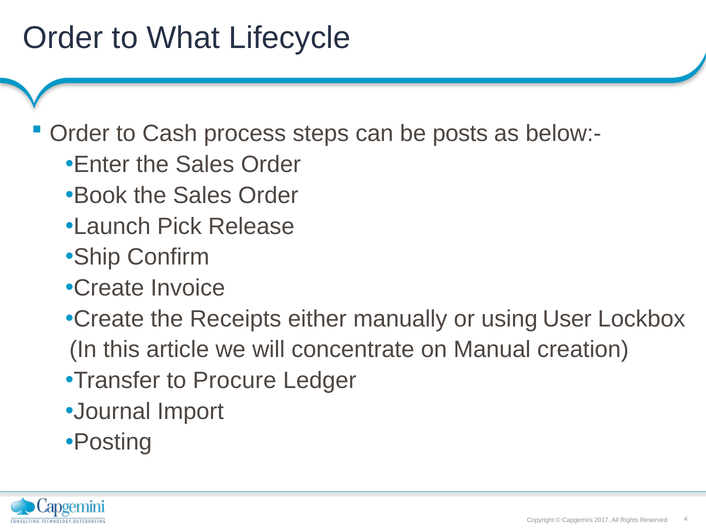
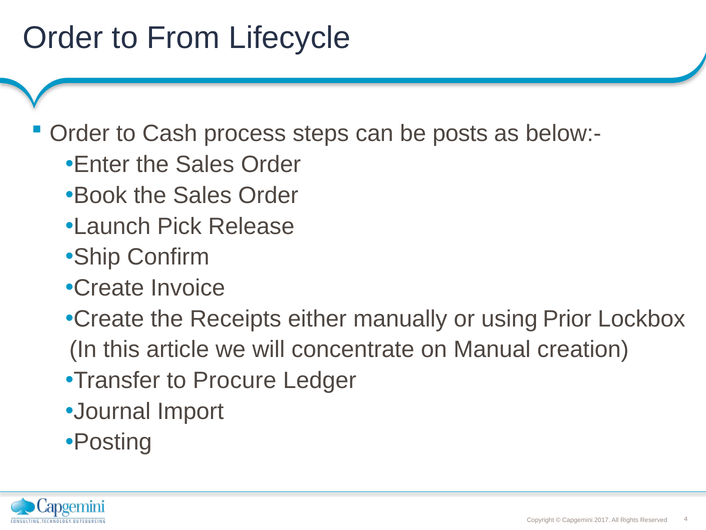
What: What -> From
User: User -> Prior
